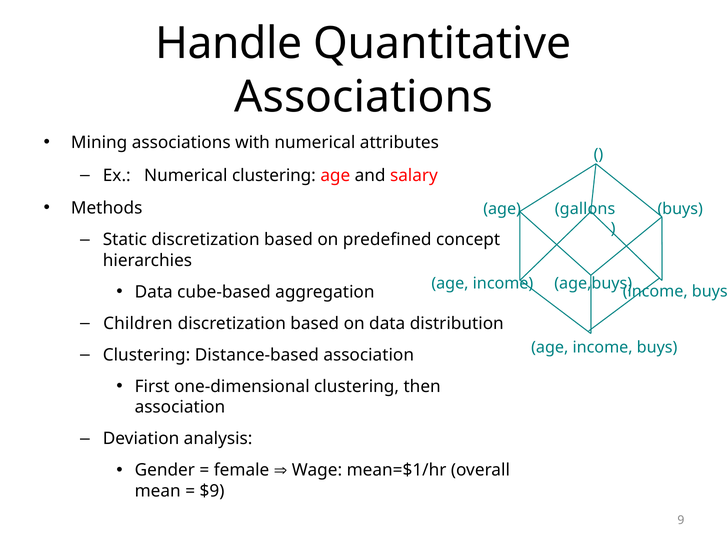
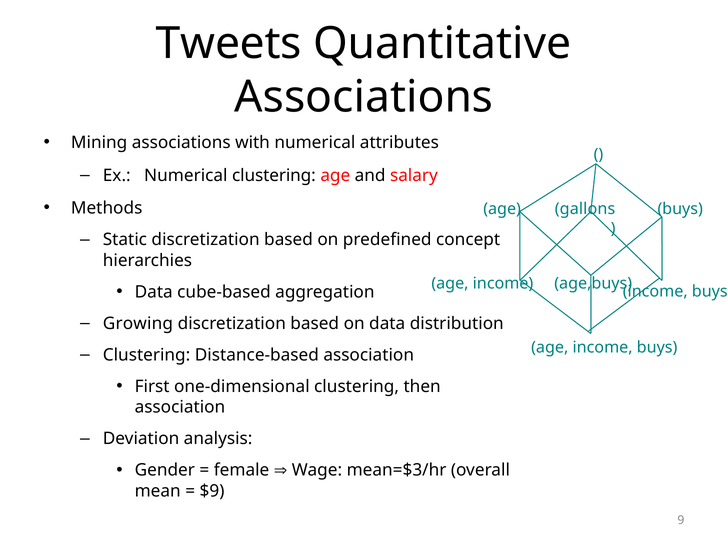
Handle: Handle -> Tweets
Children: Children -> Growing
mean=$1/hr: mean=$1/hr -> mean=$3/hr
